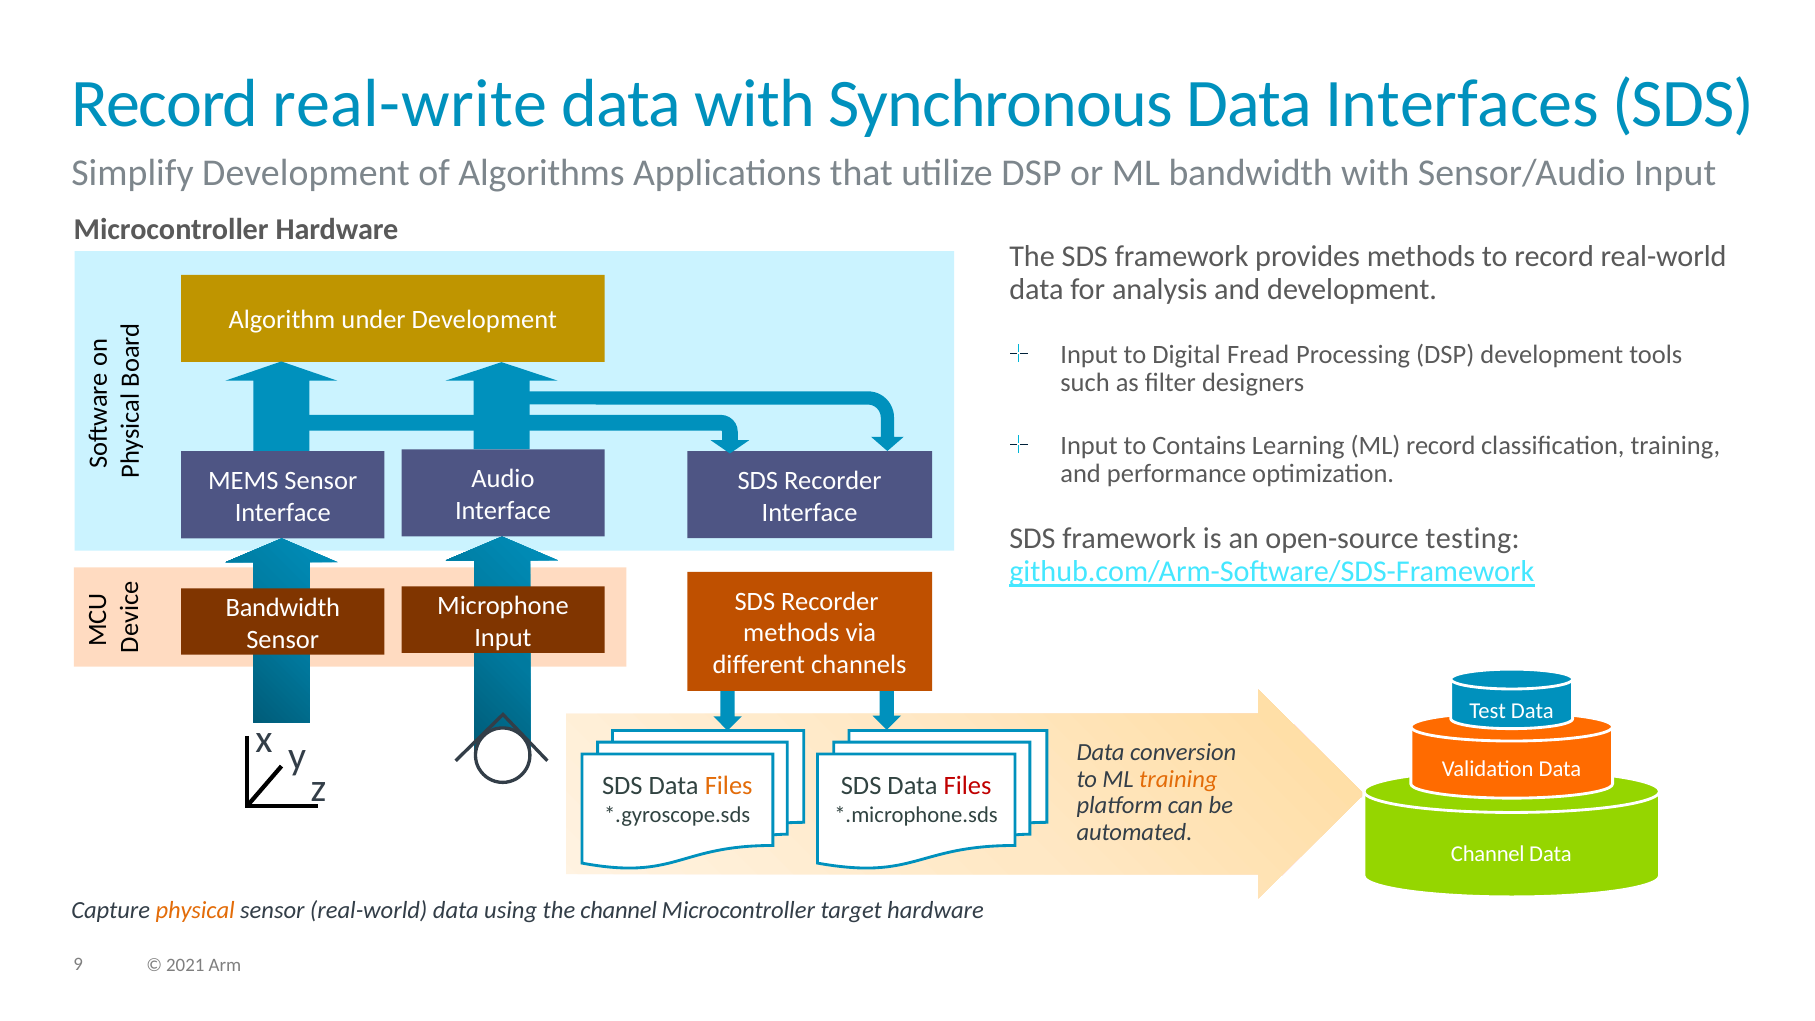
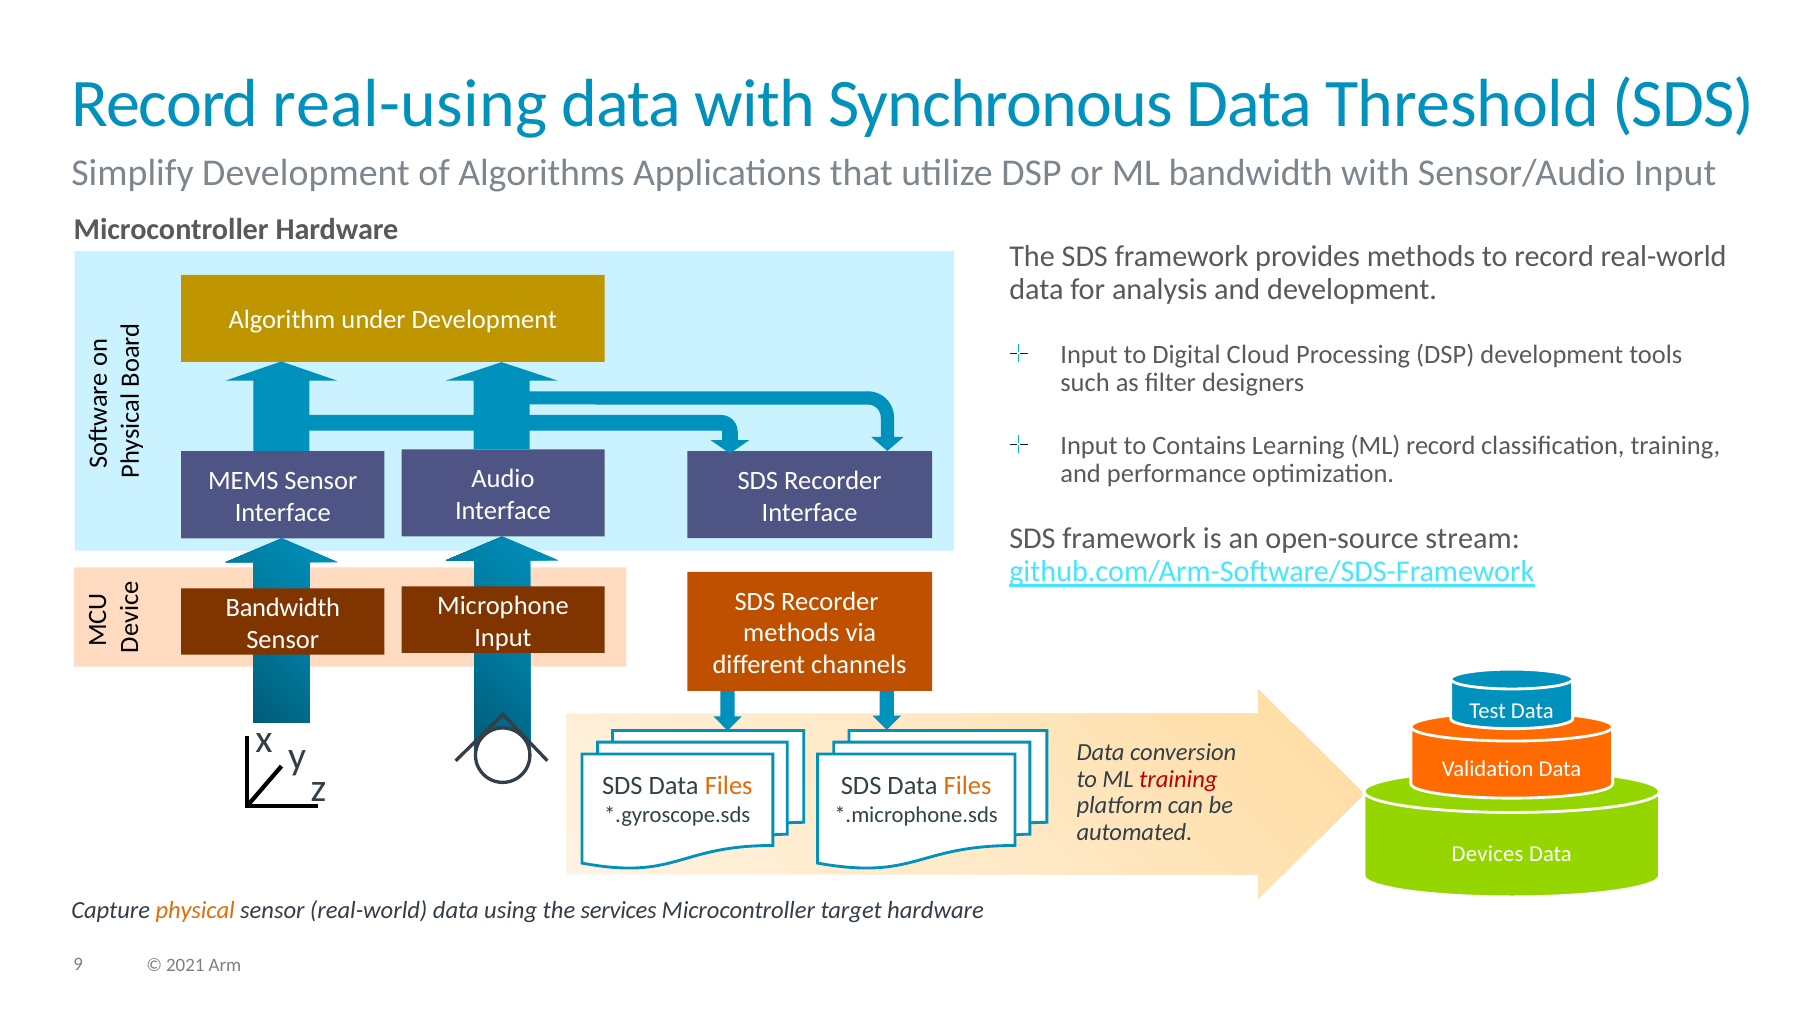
real-write: real-write -> real-using
Interfaces: Interfaces -> Threshold
Fread: Fread -> Cloud
testing: testing -> stream
training at (1178, 779) colour: orange -> red
Files at (968, 785) colour: red -> orange
Channel at (1488, 854): Channel -> Devices
the channel: channel -> services
